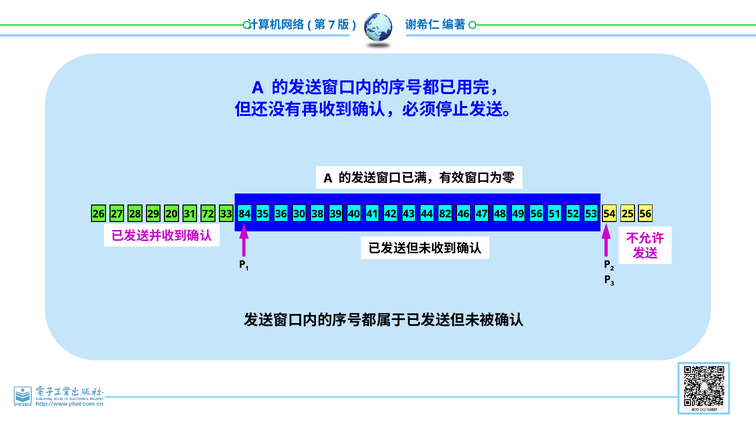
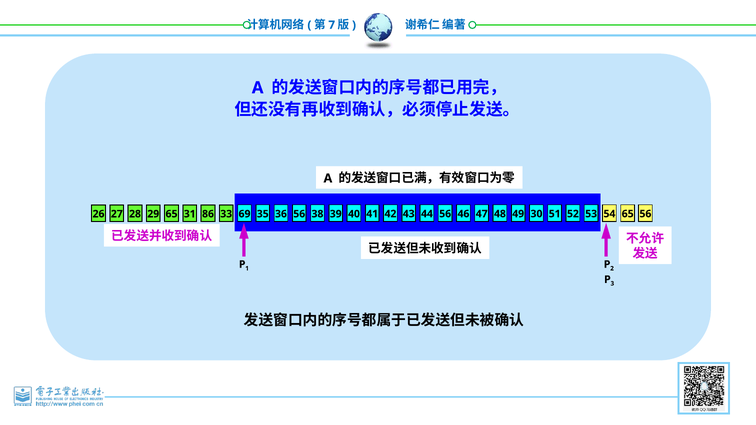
29 20: 20 -> 65
72: 72 -> 86
84: 84 -> 69
36 30: 30 -> 56
44 82: 82 -> 56
49 56: 56 -> 30
54 25: 25 -> 65
